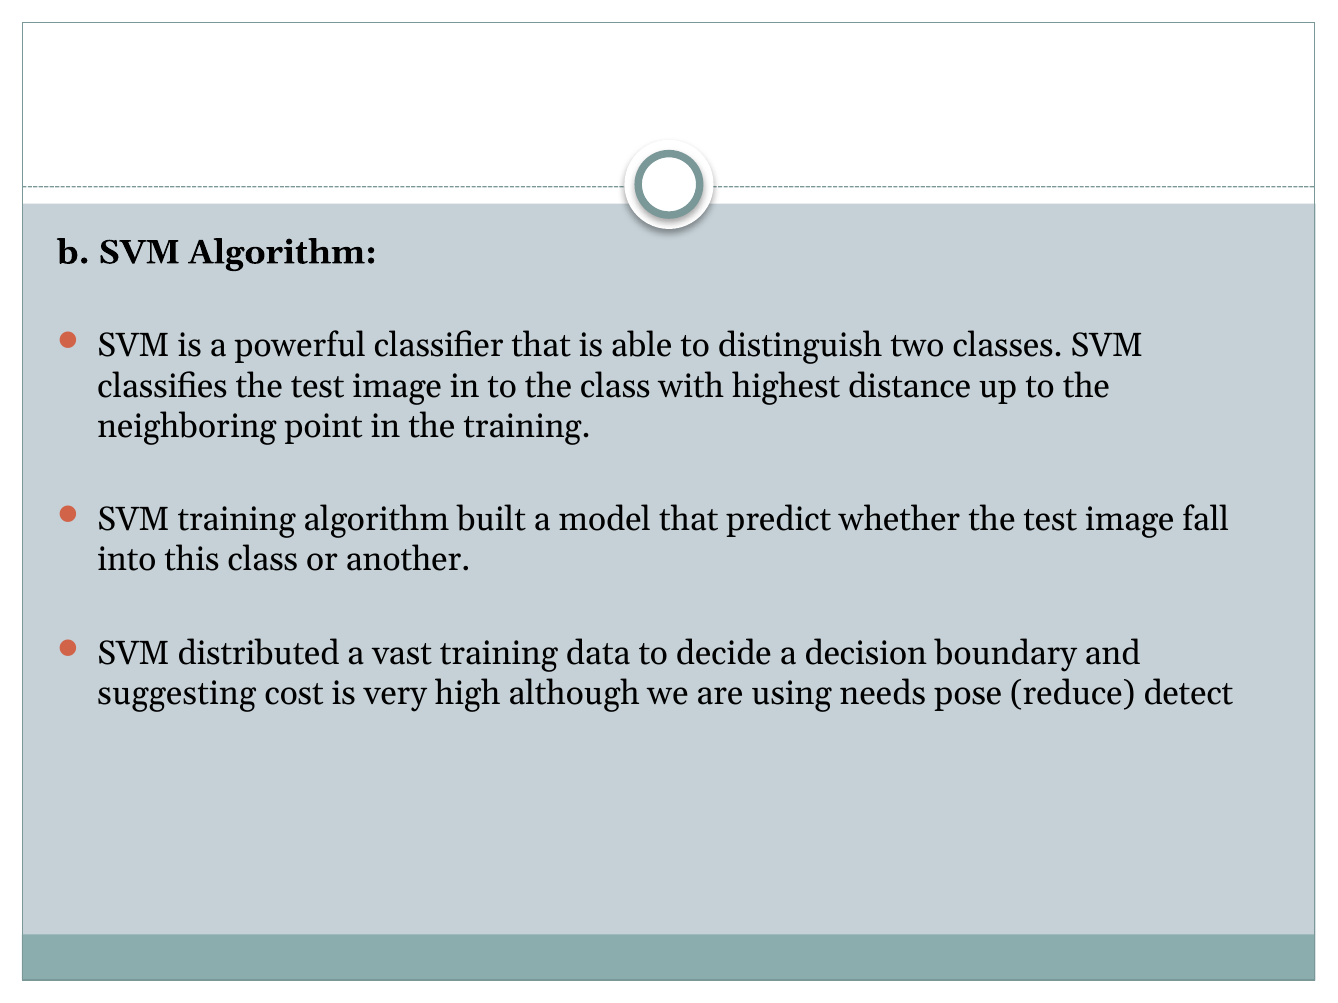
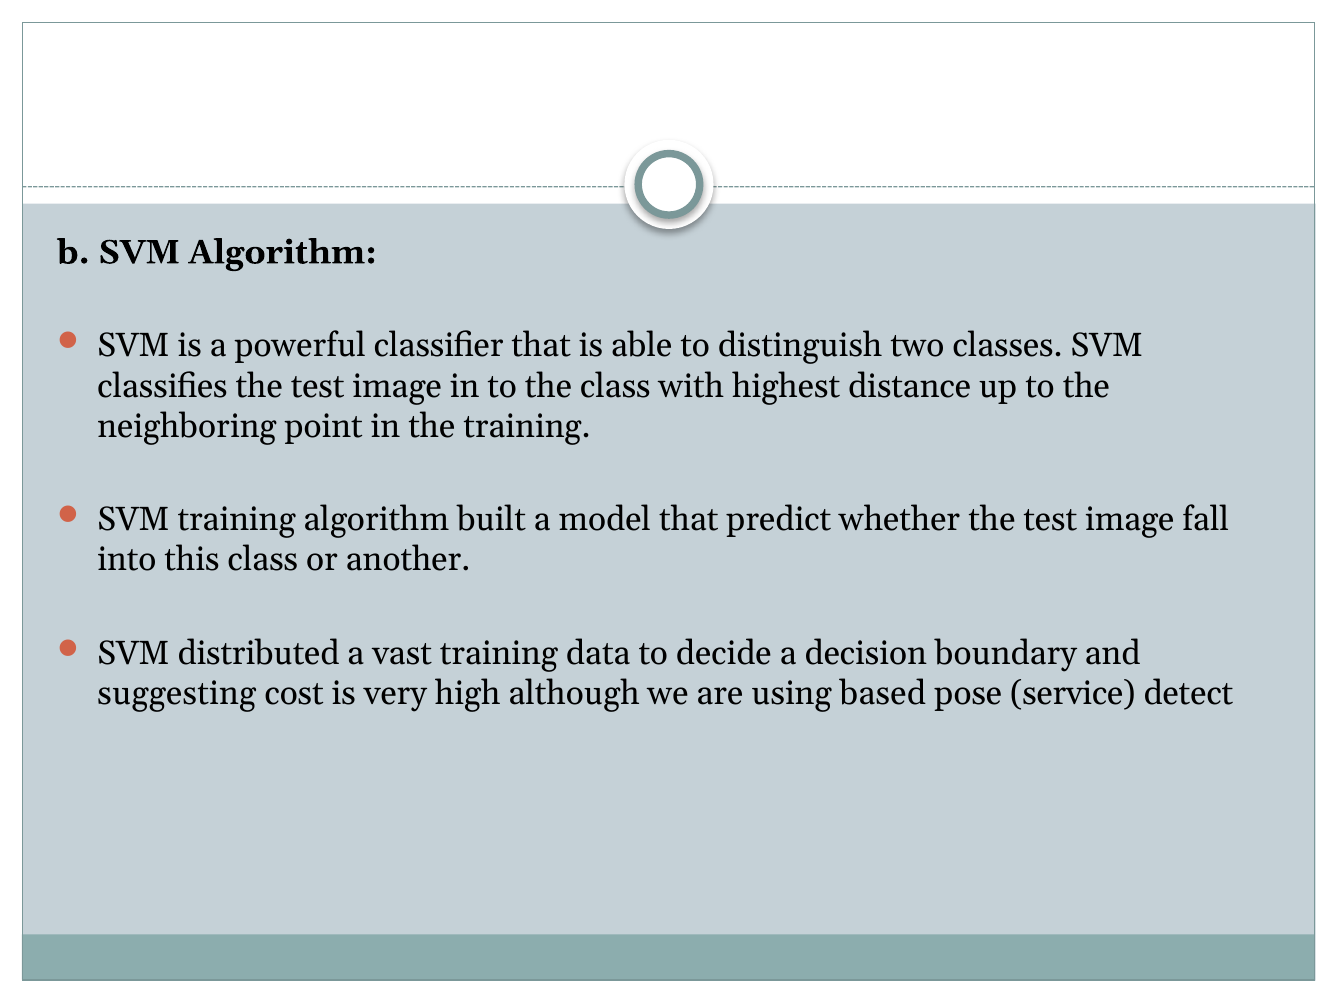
needs: needs -> based
reduce: reduce -> service
